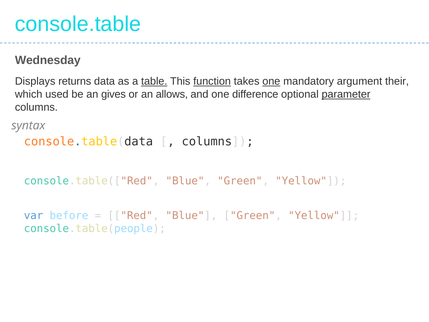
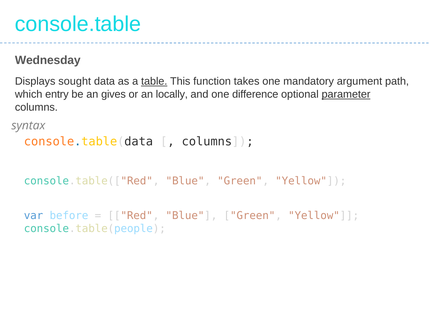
returns: returns -> sought
function underline: present -> none
one at (271, 81) underline: present -> none
their: their -> path
used: used -> entry
allows: allows -> locally
